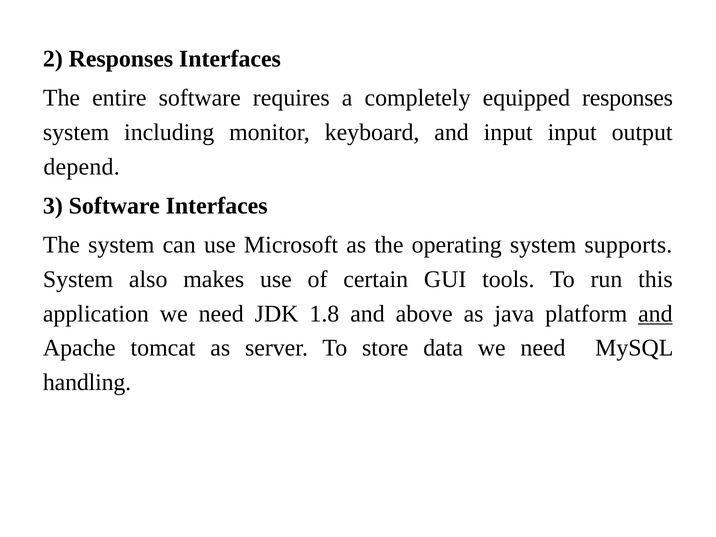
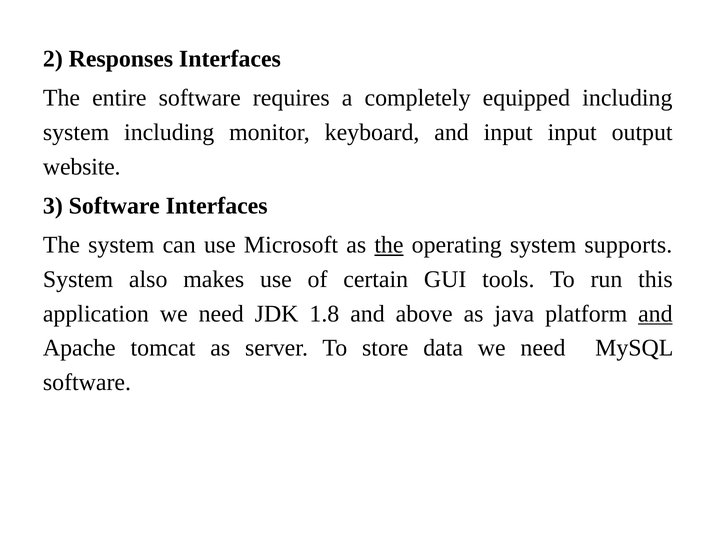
equipped responses: responses -> including
depend: depend -> website
the at (389, 245) underline: none -> present
handling at (87, 382): handling -> software
